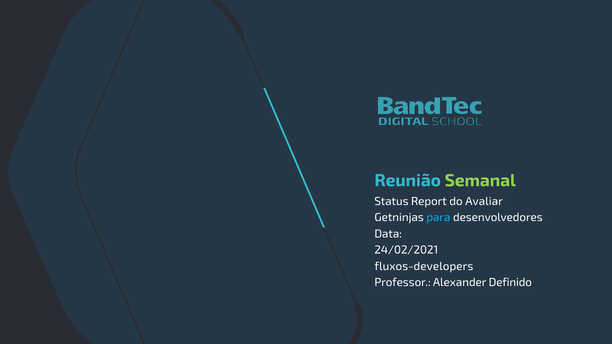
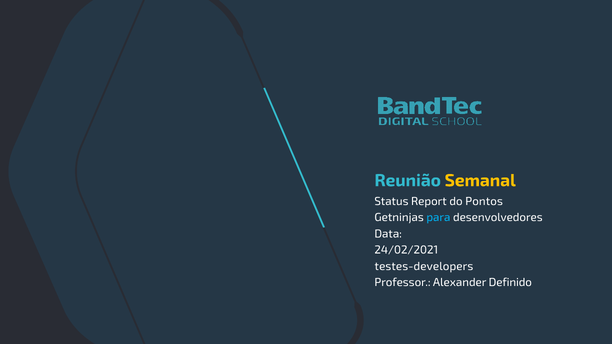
Semanal colour: light green -> yellow
Avaliar: Avaliar -> Pontos
fluxos-developers: fluxos-developers -> testes-developers
